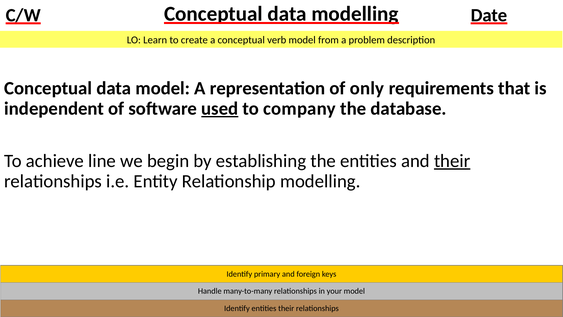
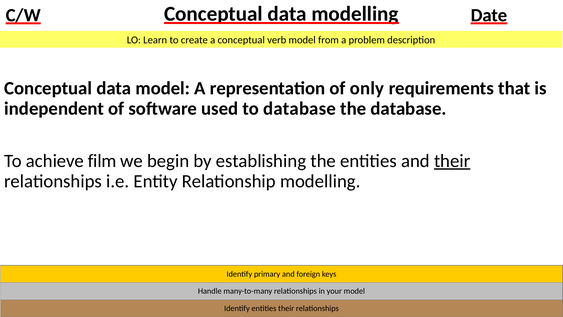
used underline: present -> none
to company: company -> database
line: line -> film
